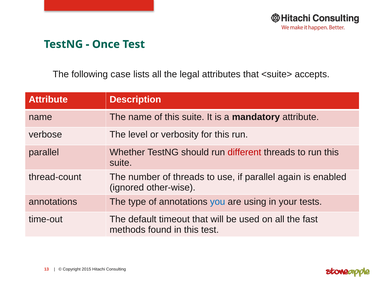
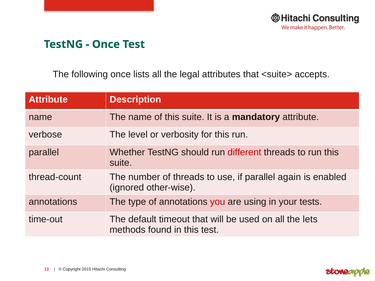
following case: case -> once
you colour: blue -> red
fast: fast -> lets
